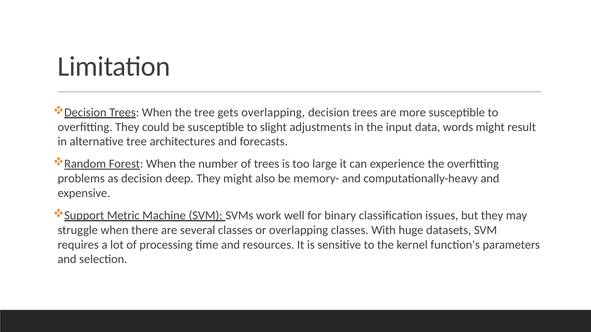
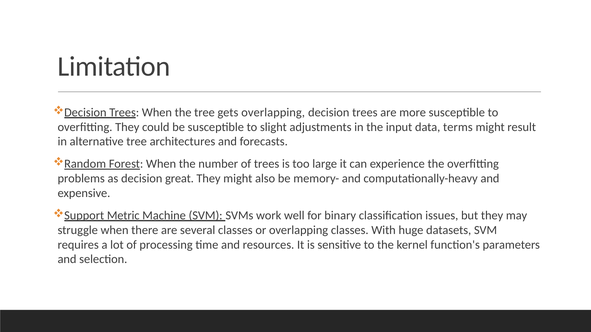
words: words -> terms
deep: deep -> great
